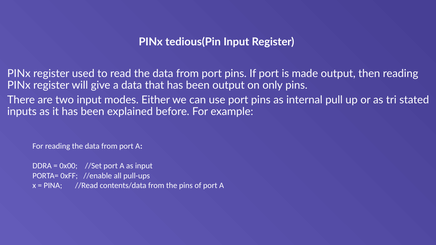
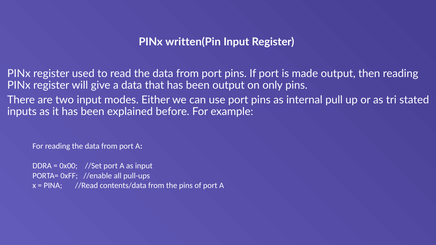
tedious(Pin: tedious(Pin -> written(Pin
